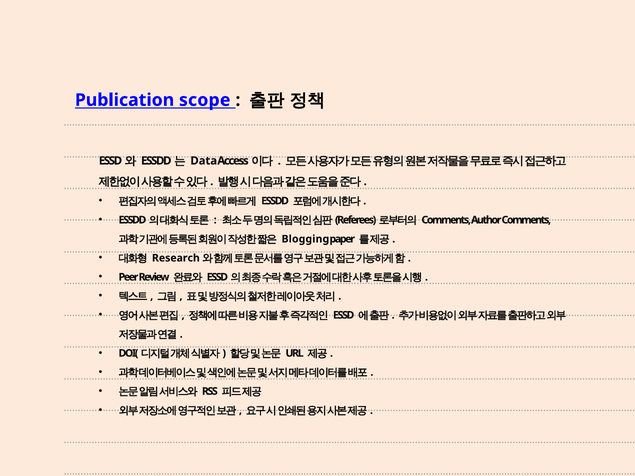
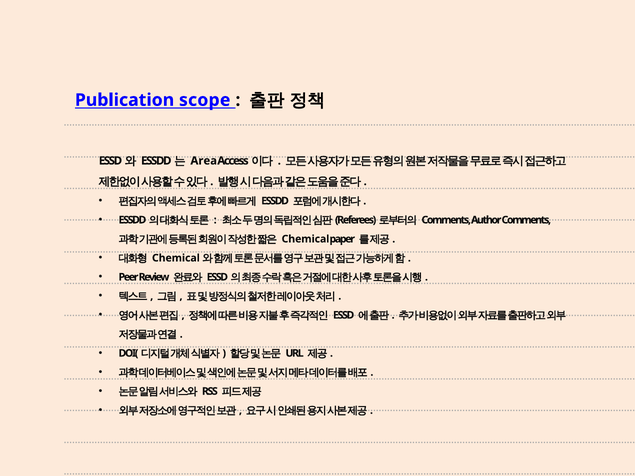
Data: Data -> Area
Blogging at (305, 239): Blogging -> Chemical
Research at (176, 258): Research -> Chemical
